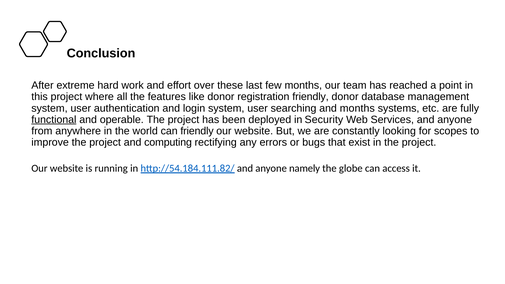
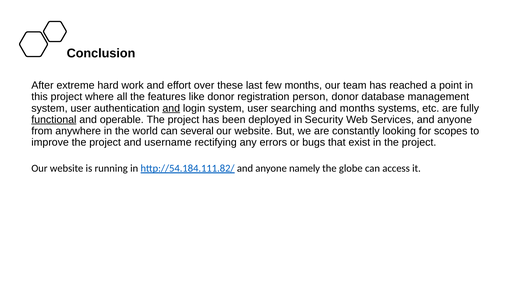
registration friendly: friendly -> person
and at (171, 108) underline: none -> present
can friendly: friendly -> several
computing: computing -> username
